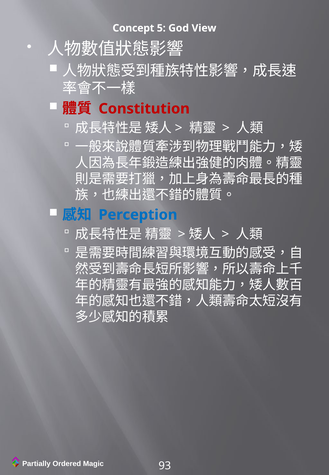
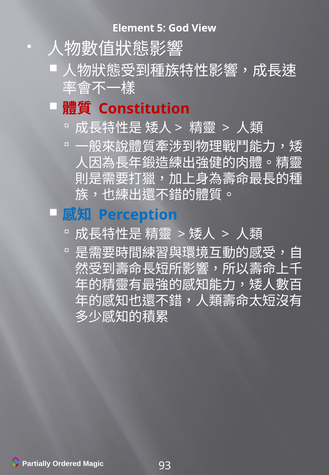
Concept: Concept -> Element
